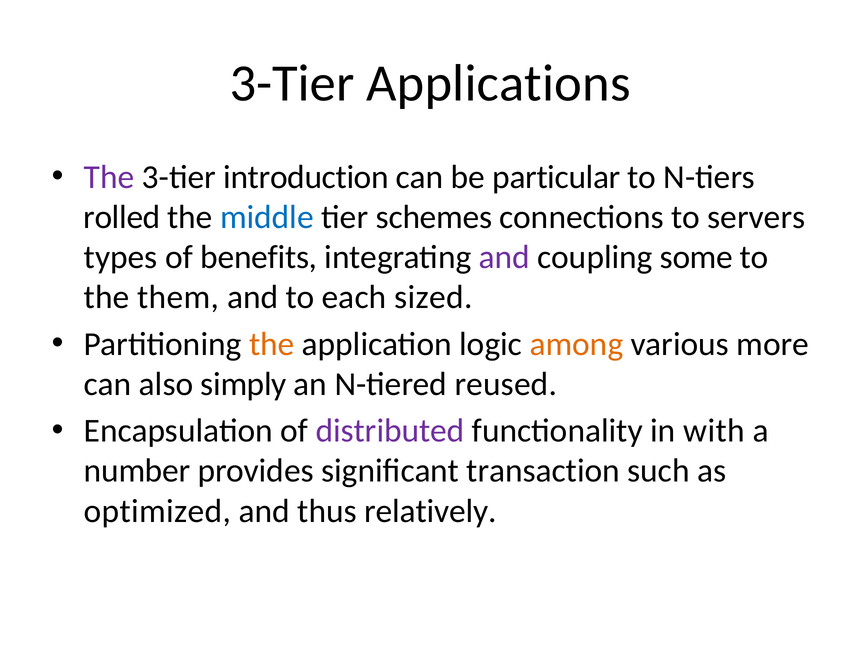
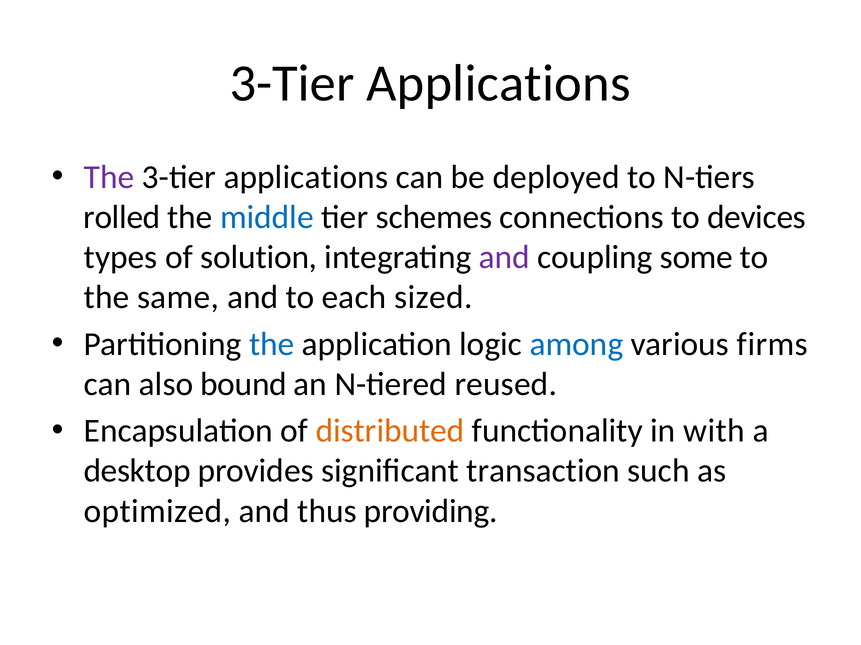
introduction at (306, 177): introduction -> applications
particular: particular -> deployed
servers: servers -> devices
benefits: benefits -> solution
them: them -> same
the at (272, 344) colour: orange -> blue
among colour: orange -> blue
more: more -> firms
simply: simply -> bound
distributed colour: purple -> orange
number: number -> desktop
relatively: relatively -> providing
